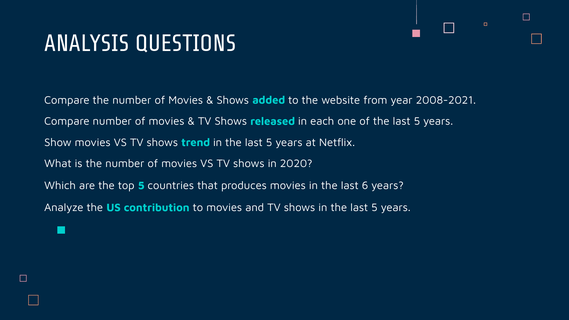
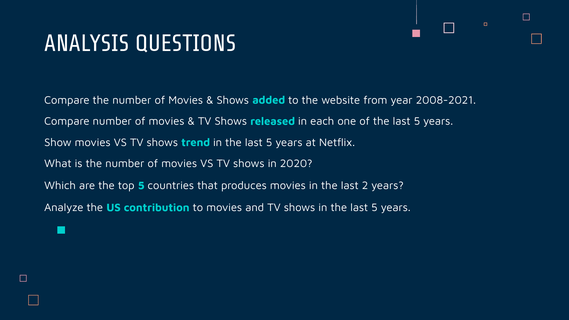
6: 6 -> 2
